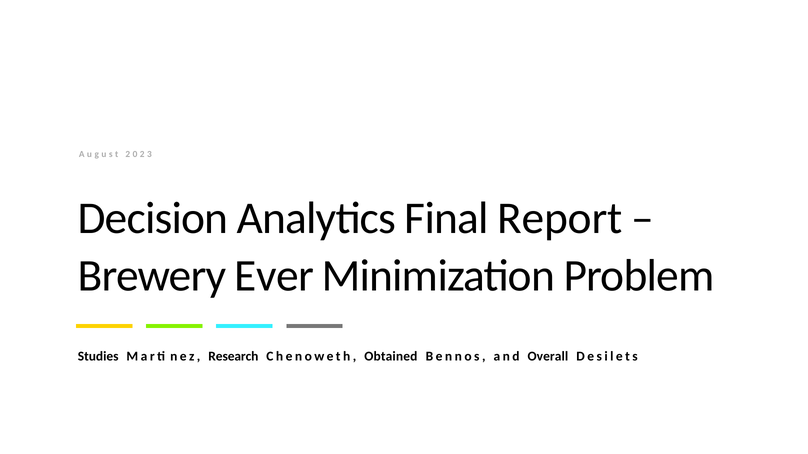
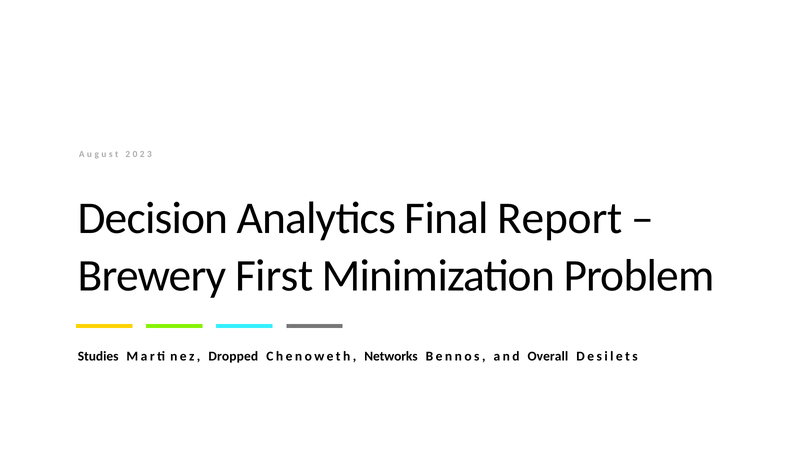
Ever: Ever -> First
Research: Research -> Dropped
Obtained: Obtained -> Networks
